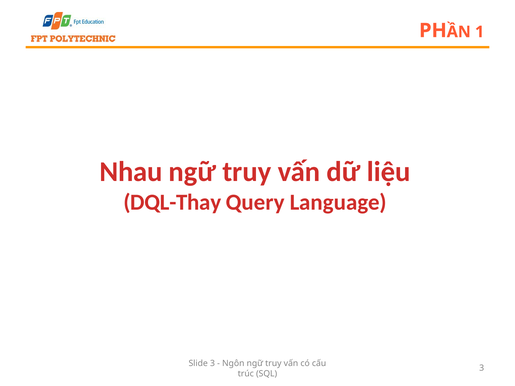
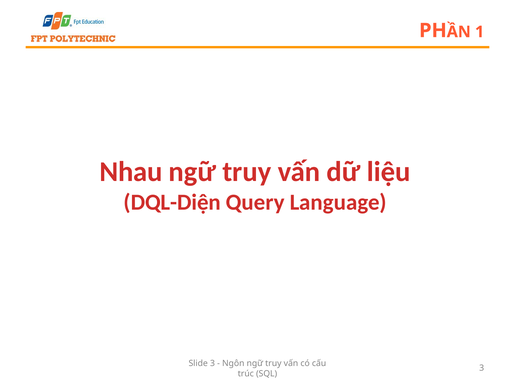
DQL-Thay: DQL-Thay -> DQL-Diện
